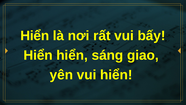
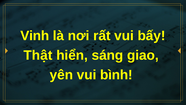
Hiển at (35, 36): Hiển -> Vinh
Hiển at (38, 55): Hiển -> Thật
vui hiển: hiển -> bình
